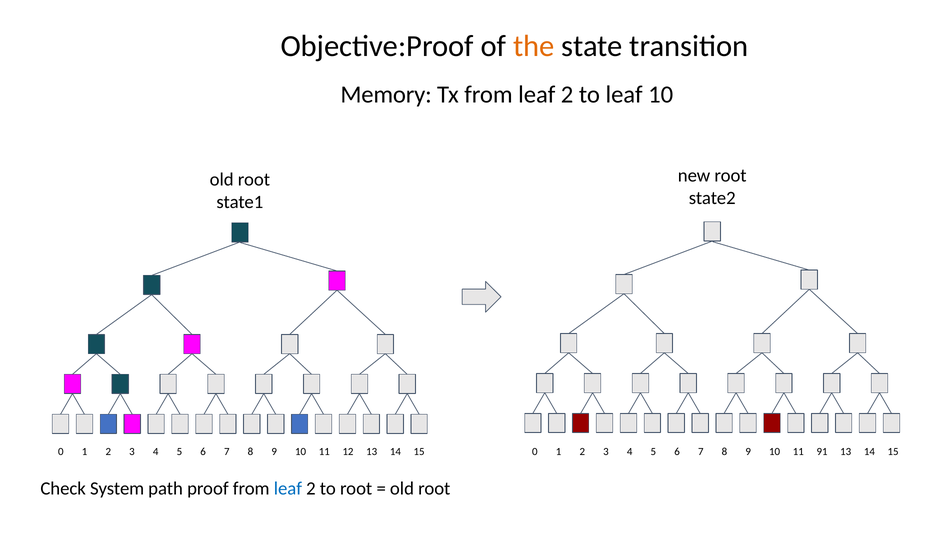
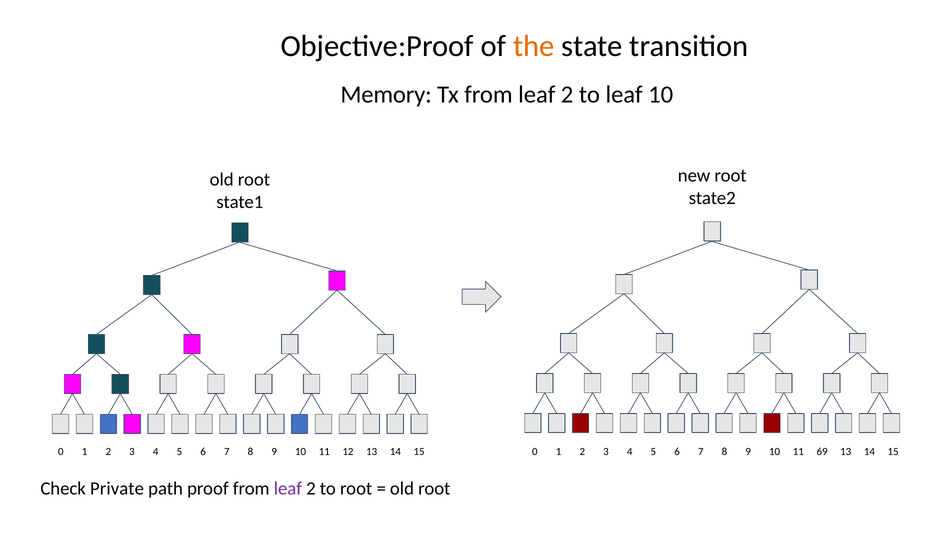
91: 91 -> 69
System: System -> Private
leaf at (288, 489) colour: blue -> purple
